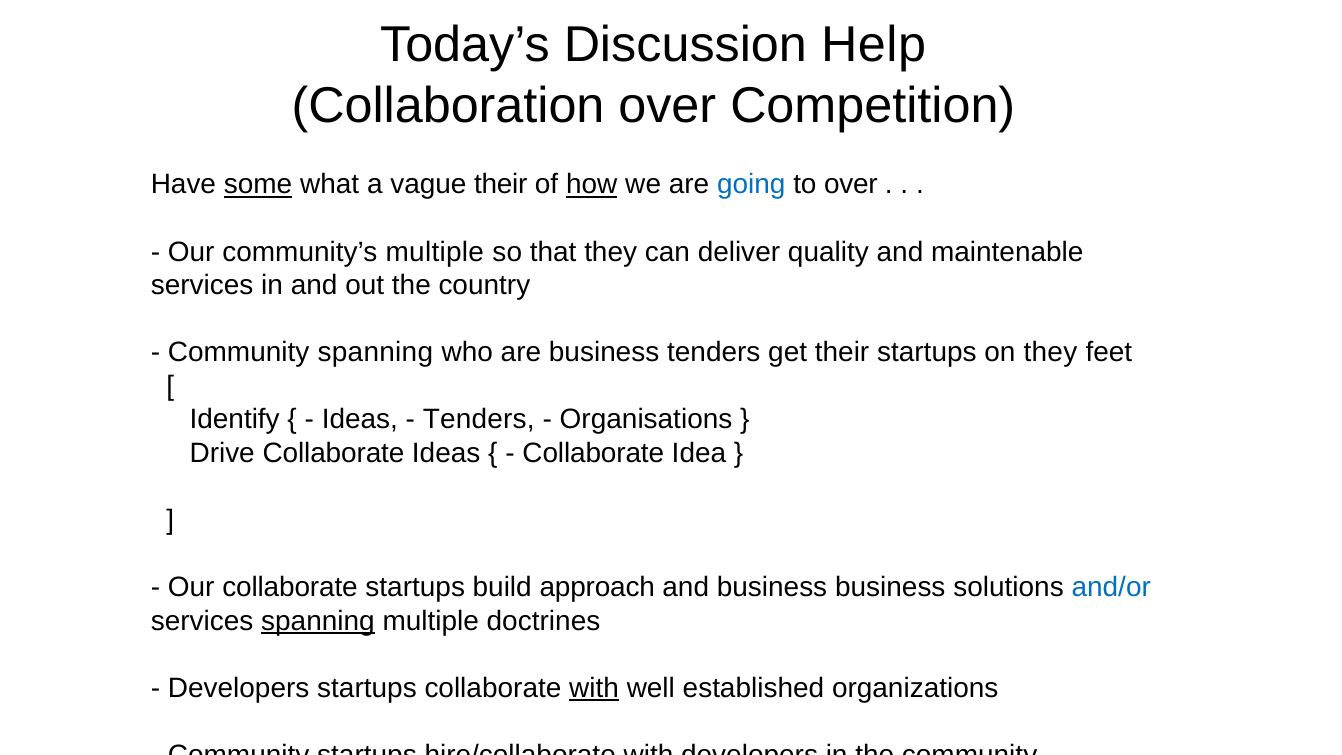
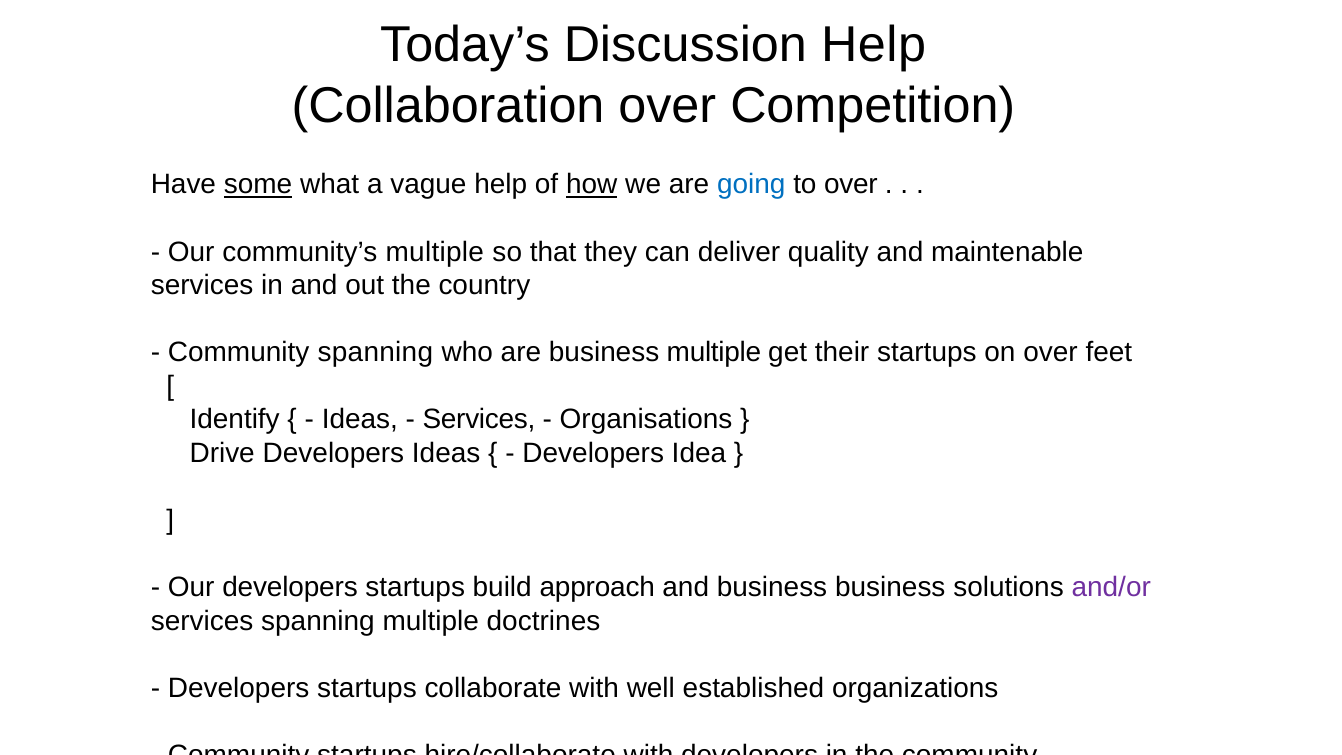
vague their: their -> help
business tenders: tenders -> multiple
on they: they -> over
Tenders at (479, 420): Tenders -> Services
Drive Collaborate: Collaborate -> Developers
Collaborate at (593, 453): Collaborate -> Developers
Our collaborate: collaborate -> developers
and/or colour: blue -> purple
spanning at (318, 621) underline: present -> none
with at (594, 688) underline: present -> none
